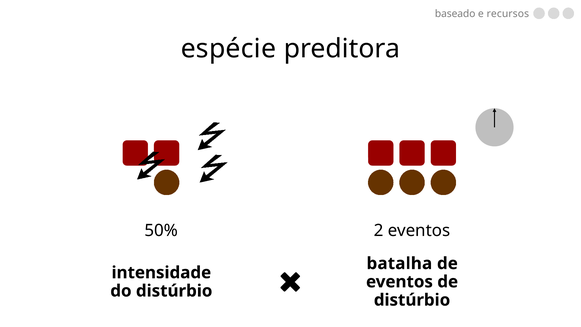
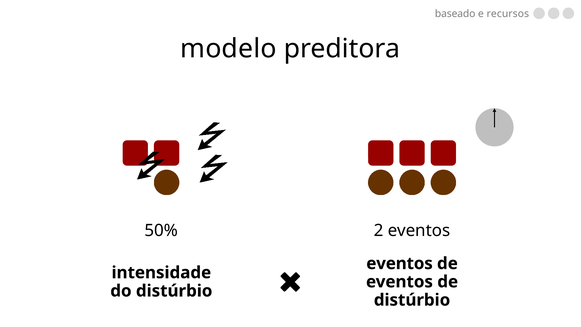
espécie: espécie -> modelo
batalha at (399, 263): batalha -> eventos
